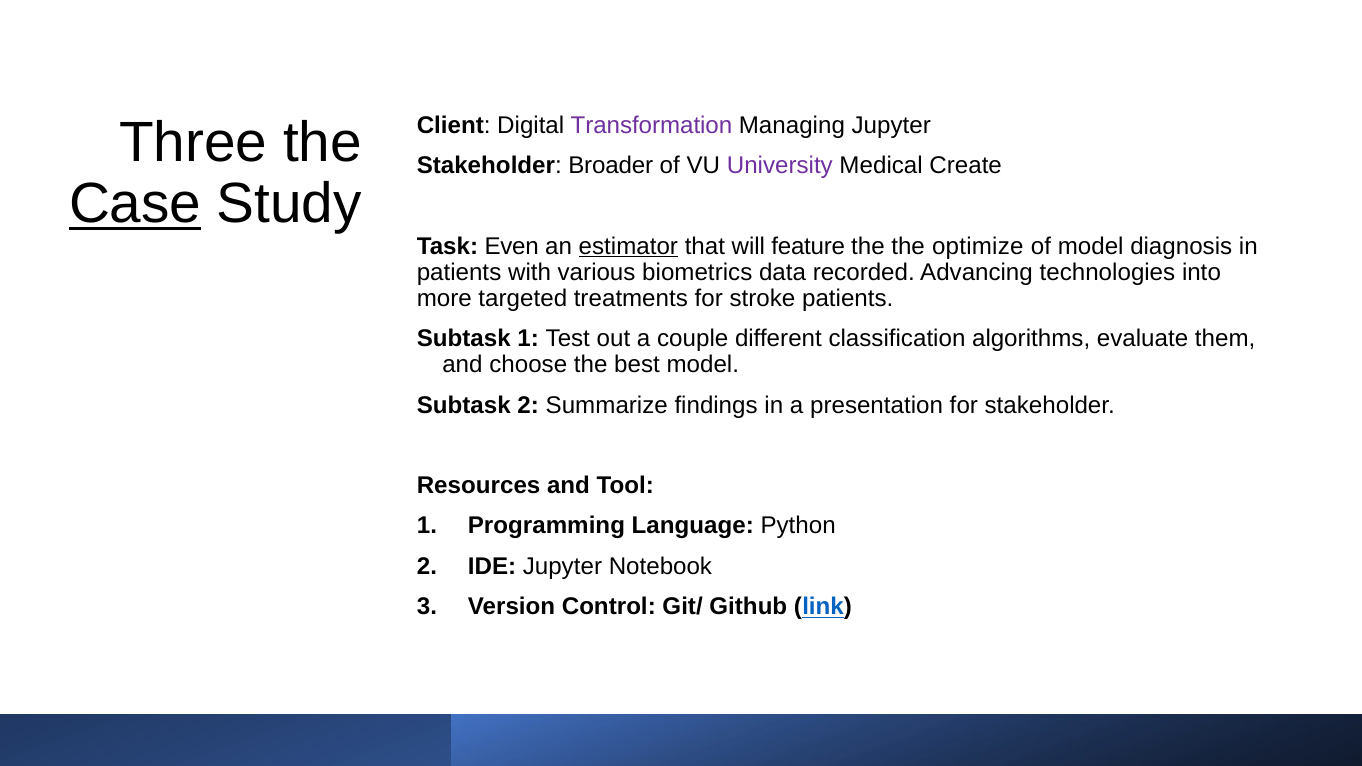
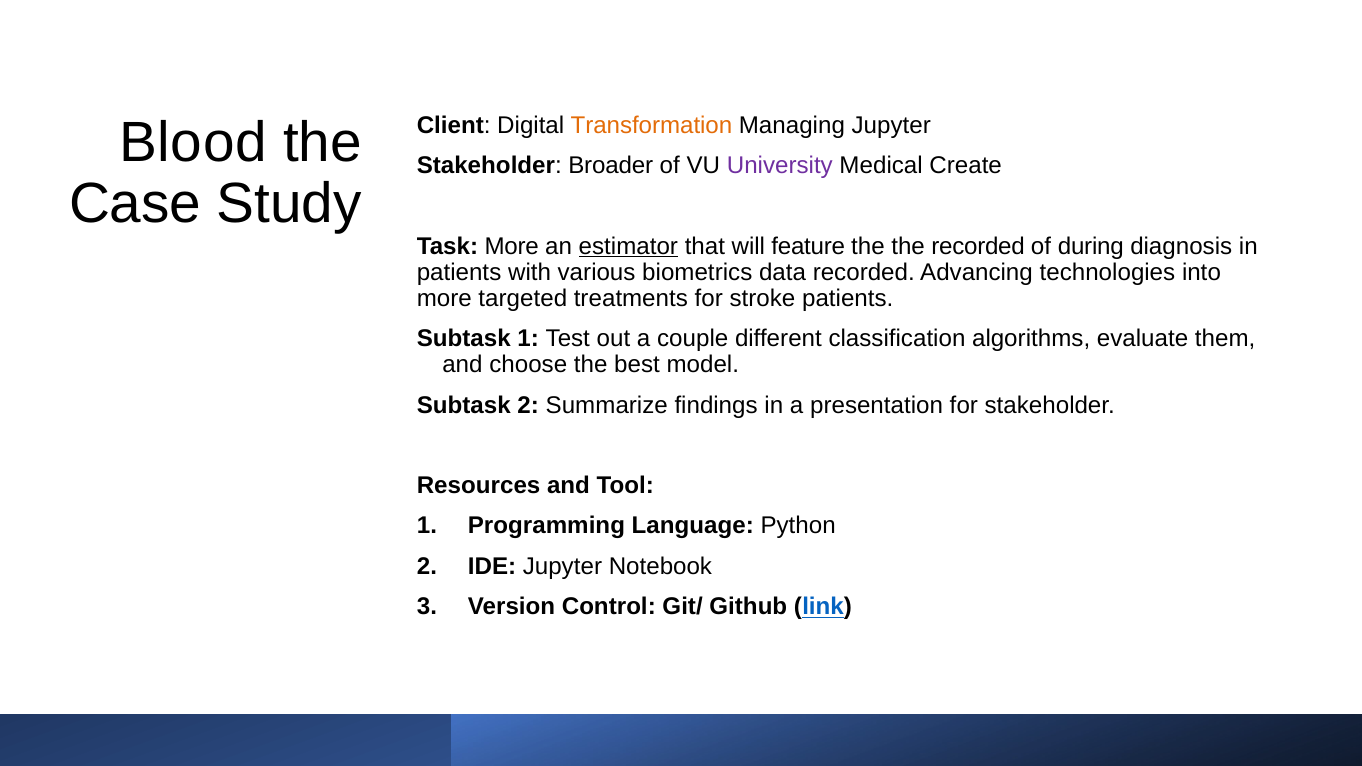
Transformation colour: purple -> orange
Three: Three -> Blood
Case underline: present -> none
Task Even: Even -> More
the optimize: optimize -> recorded
of model: model -> during
